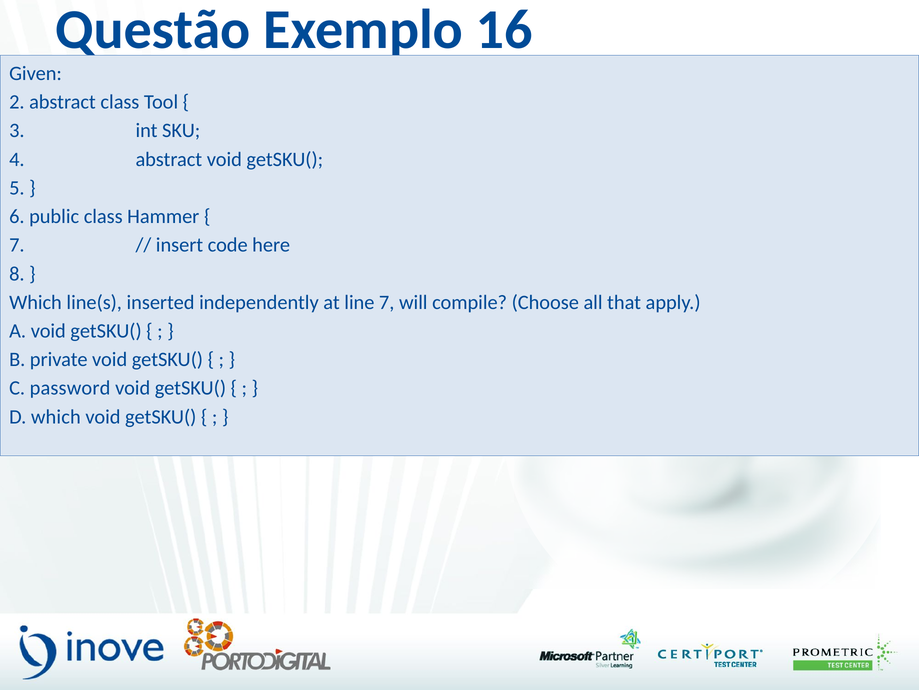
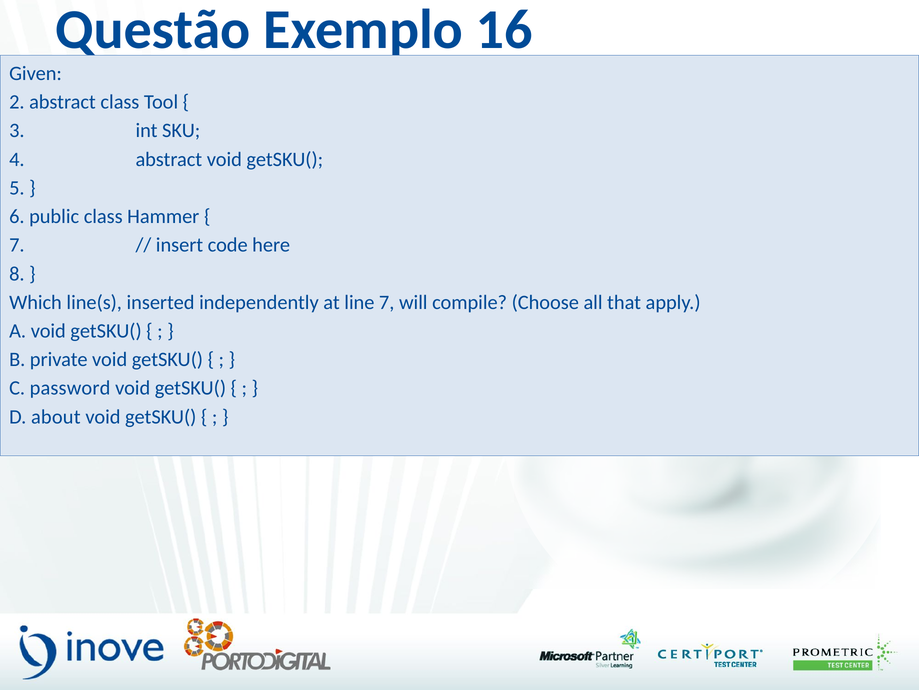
D which: which -> about
